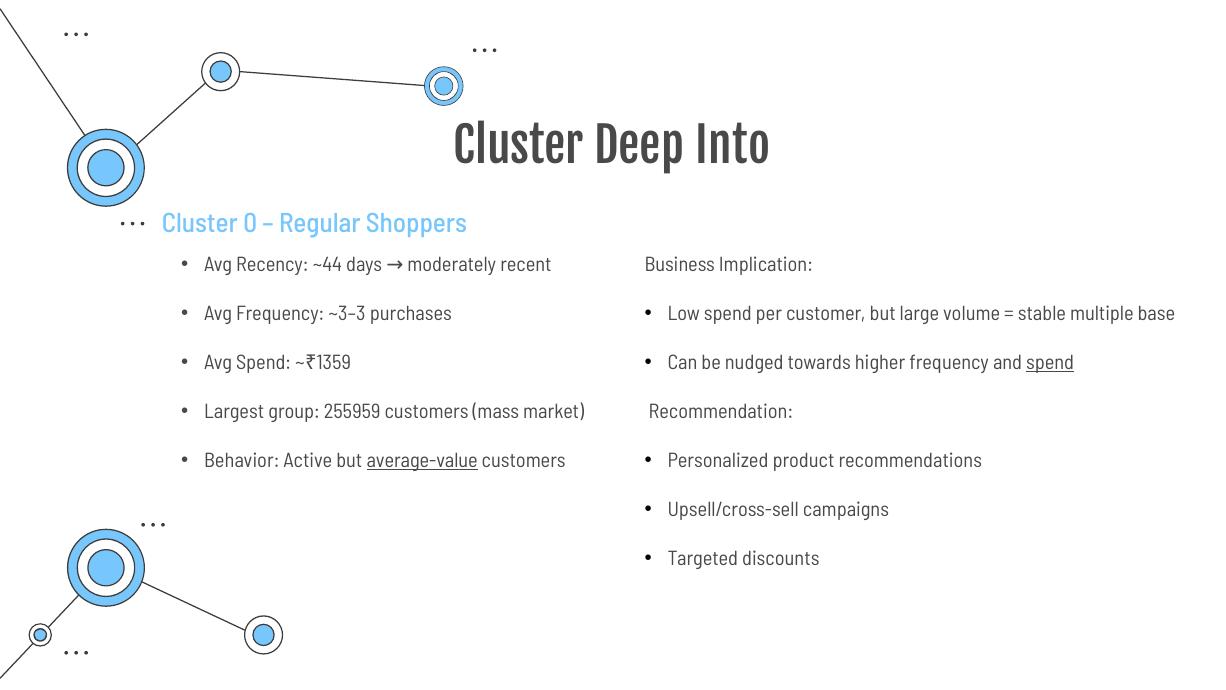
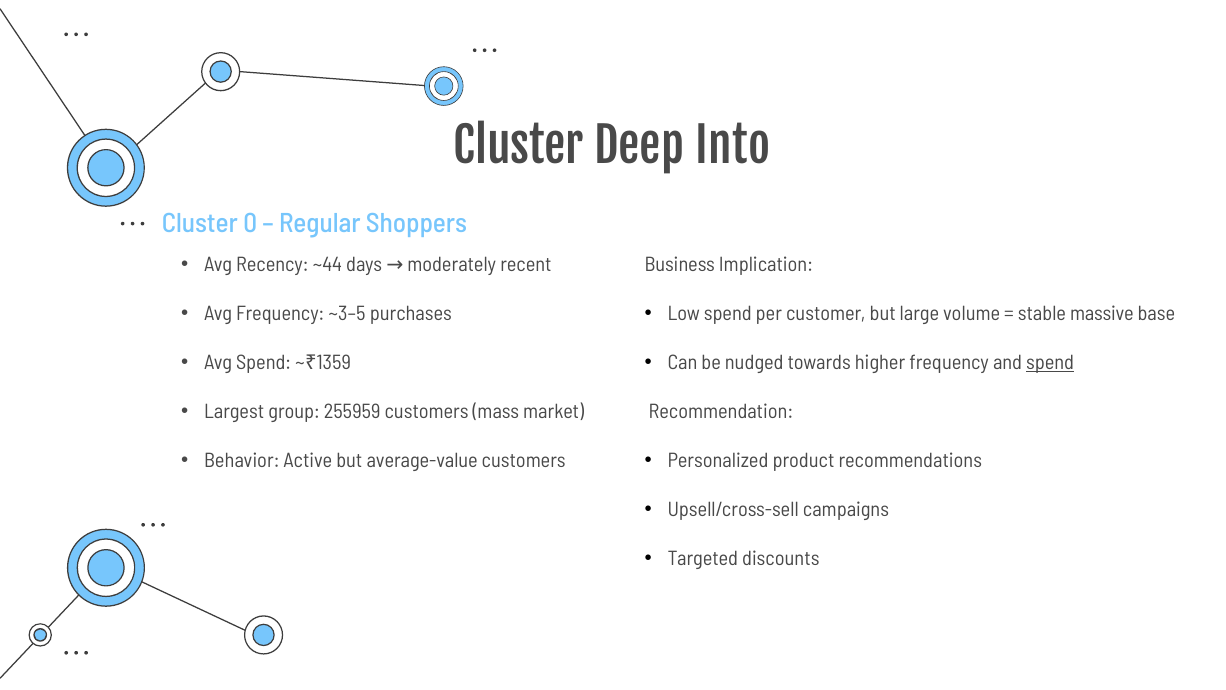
~3–3: ~3–3 -> ~3–5
multiple: multiple -> massive
average-value underline: present -> none
